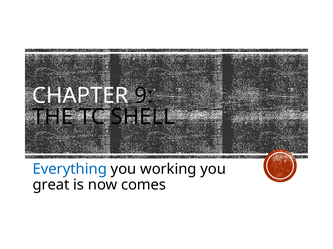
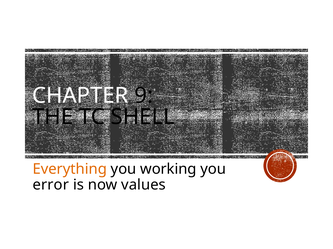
Everything colour: blue -> orange
great: great -> error
comes: comes -> values
